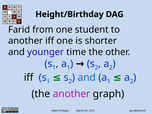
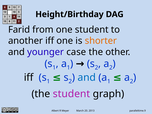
shorter colour: black -> orange
time: time -> case
the another: another -> student
